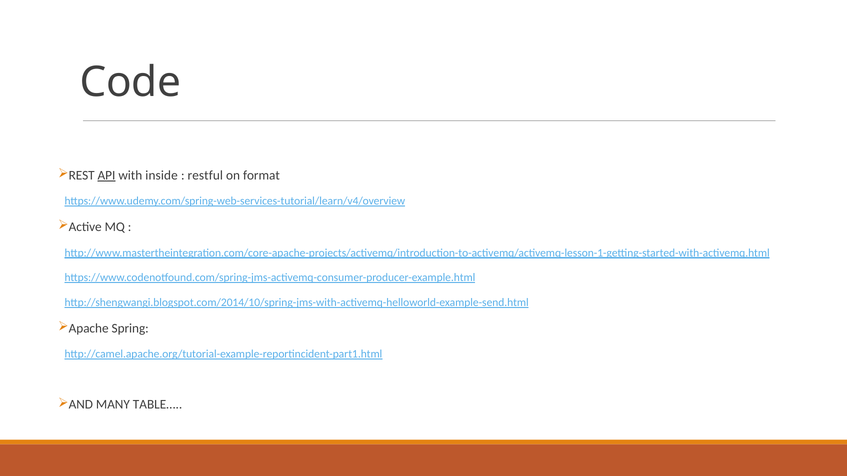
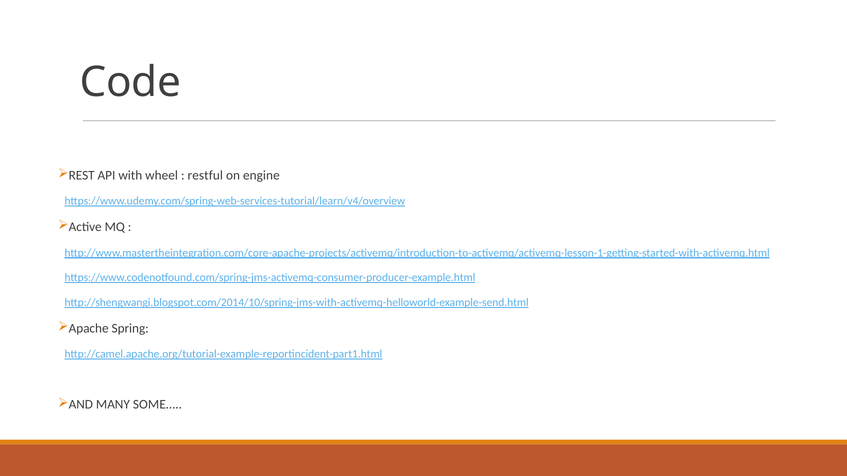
API underline: present -> none
inside: inside -> wheel
format: format -> engine
TABLE…: TABLE… -> SOME…
